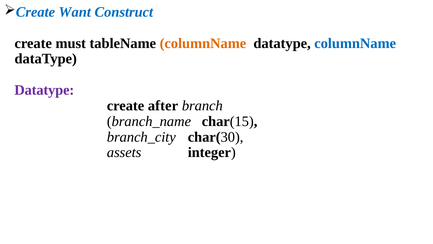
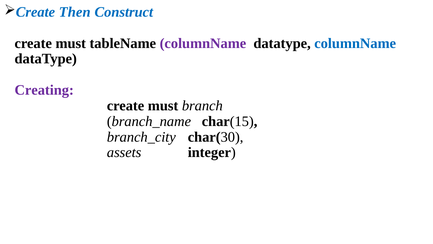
Want: Want -> Then
columnName at (203, 43) colour: orange -> purple
Datatype at (44, 90): Datatype -> Creating
after at (163, 106): after -> must
